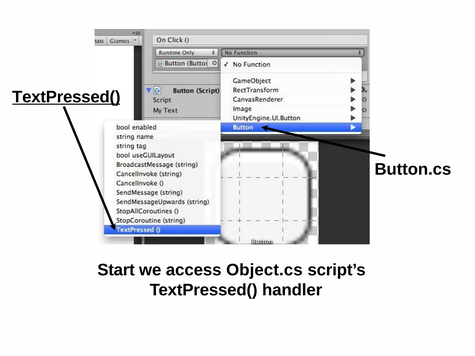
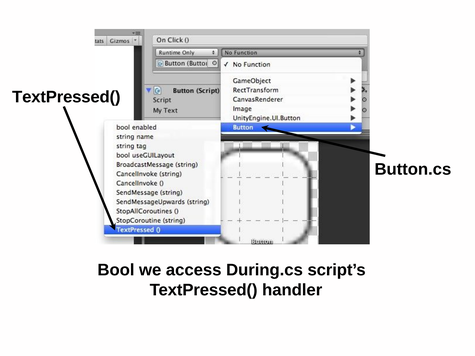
TextPressed( at (66, 97) underline: present -> none
Start: Start -> Bool
Object.cs: Object.cs -> During.cs
